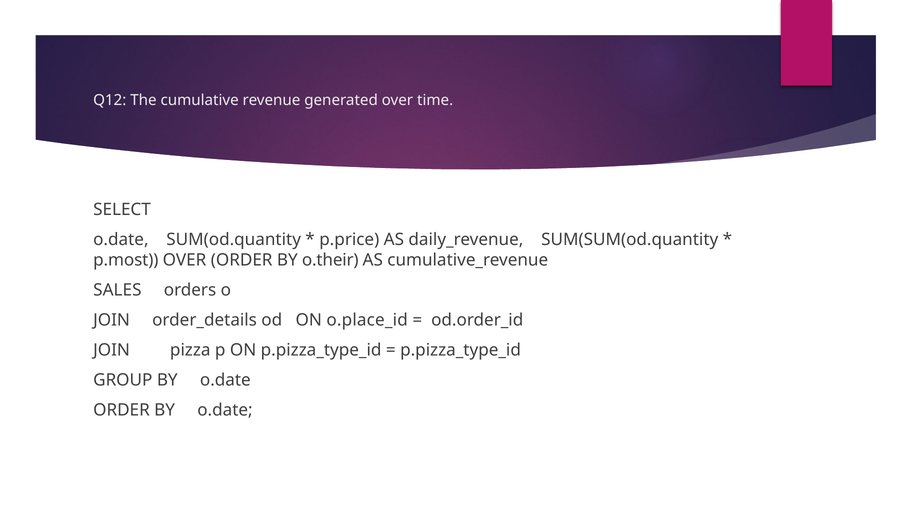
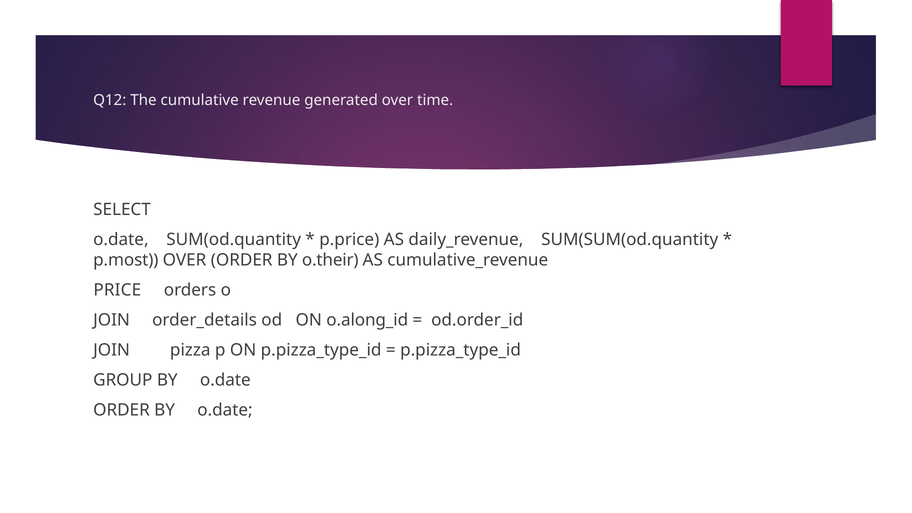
SALES: SALES -> PRICE
o.place_id: o.place_id -> o.along_id
